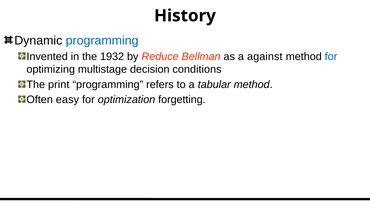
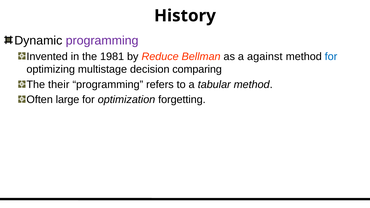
programming at (102, 41) colour: blue -> purple
1932: 1932 -> 1981
conditions: conditions -> comparing
print: print -> their
easy: easy -> large
